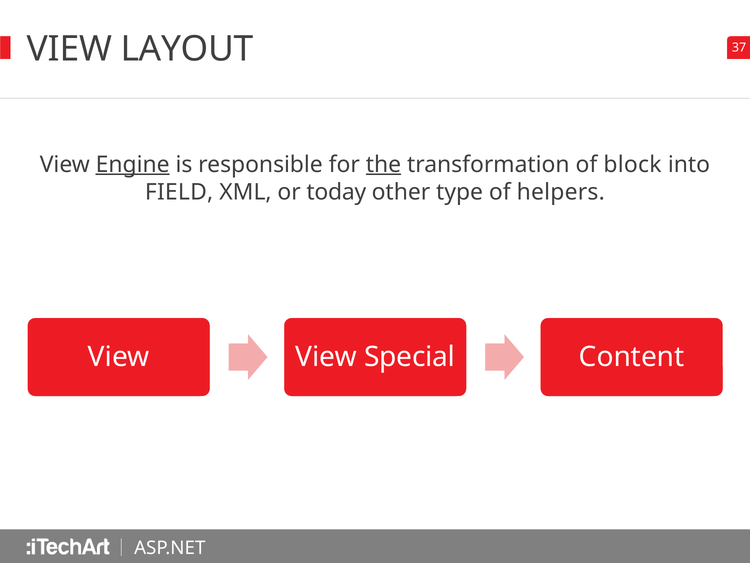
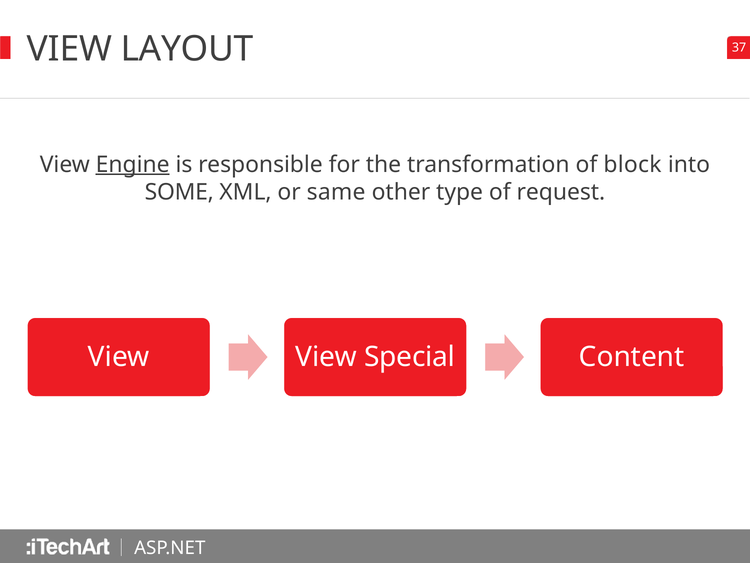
the underline: present -> none
FIELD: FIELD -> SOME
today: today -> same
helpers: helpers -> request
